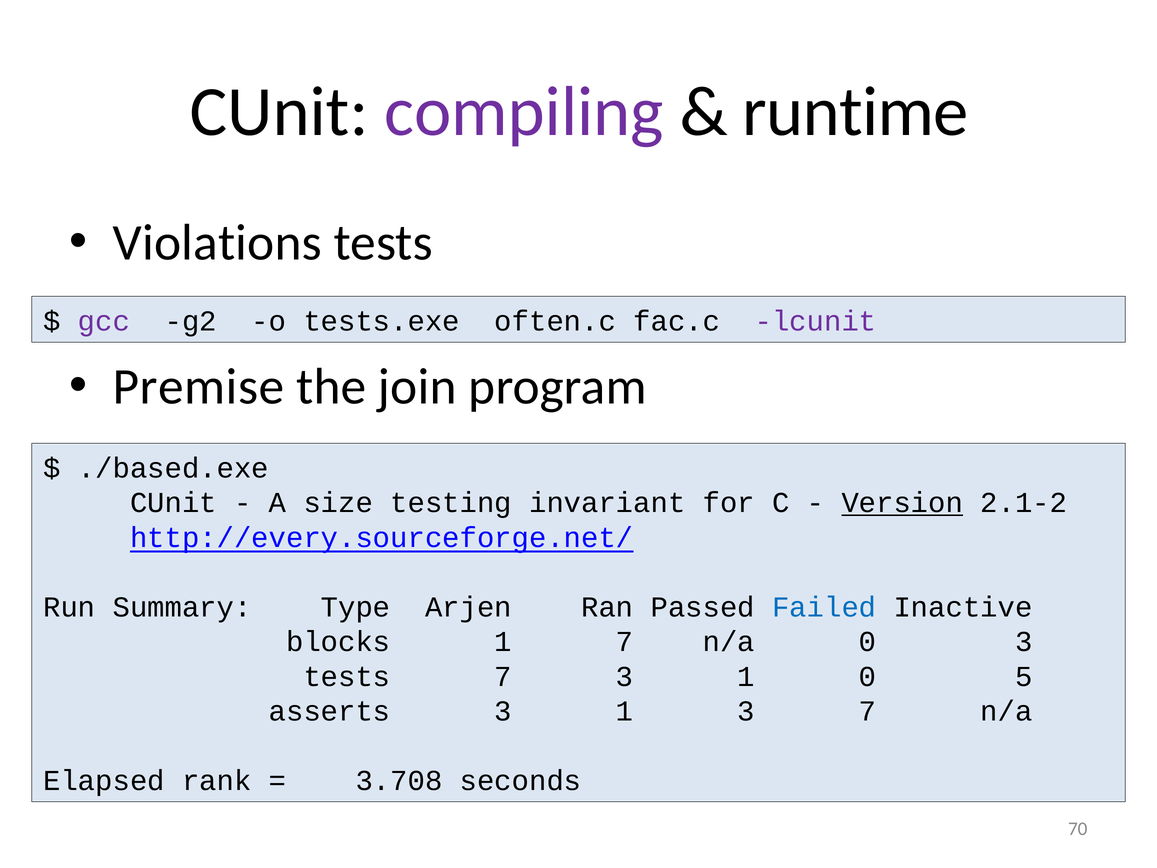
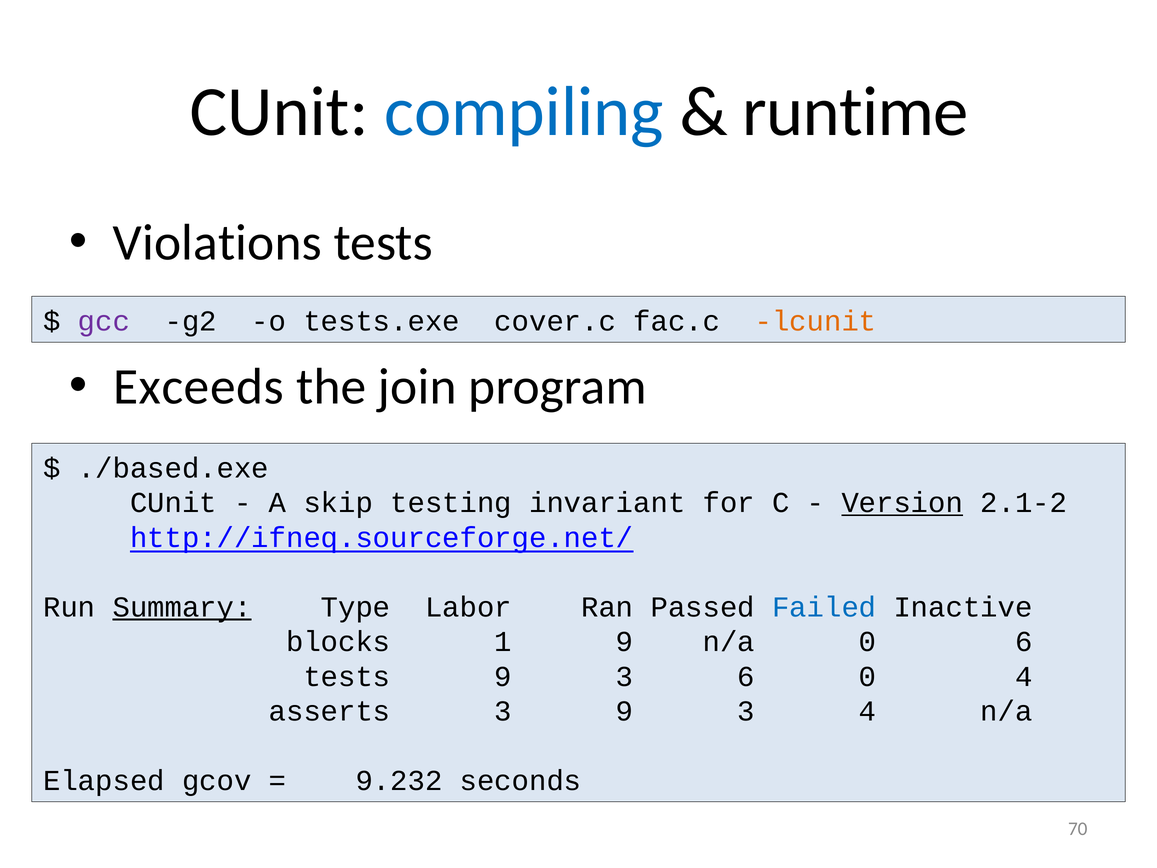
compiling colour: purple -> blue
often.c: often.c -> cover.c
lcunit colour: purple -> orange
Premise: Premise -> Exceeds
size: size -> skip
http://every.sourceforge.net/: http://every.sourceforge.net/ -> http://ifneq.sourceforge.net/
Summary underline: none -> present
Arjen: Arjen -> Labor
1 7: 7 -> 9
0 3: 3 -> 6
tests 7: 7 -> 9
1 at (746, 676): 1 -> 6
0 5: 5 -> 4
asserts 3 1: 1 -> 9
3 7: 7 -> 4
rank: rank -> gcov
3.708: 3.708 -> 9.232
